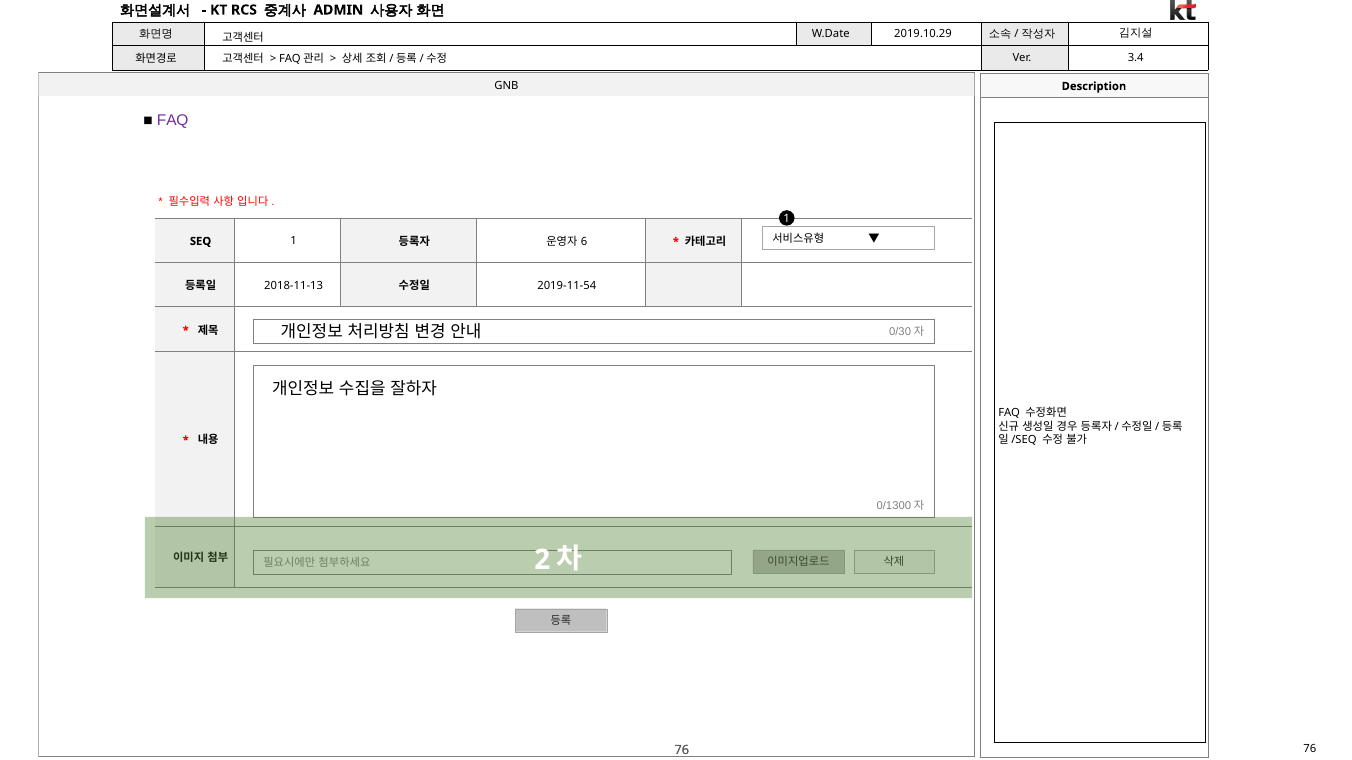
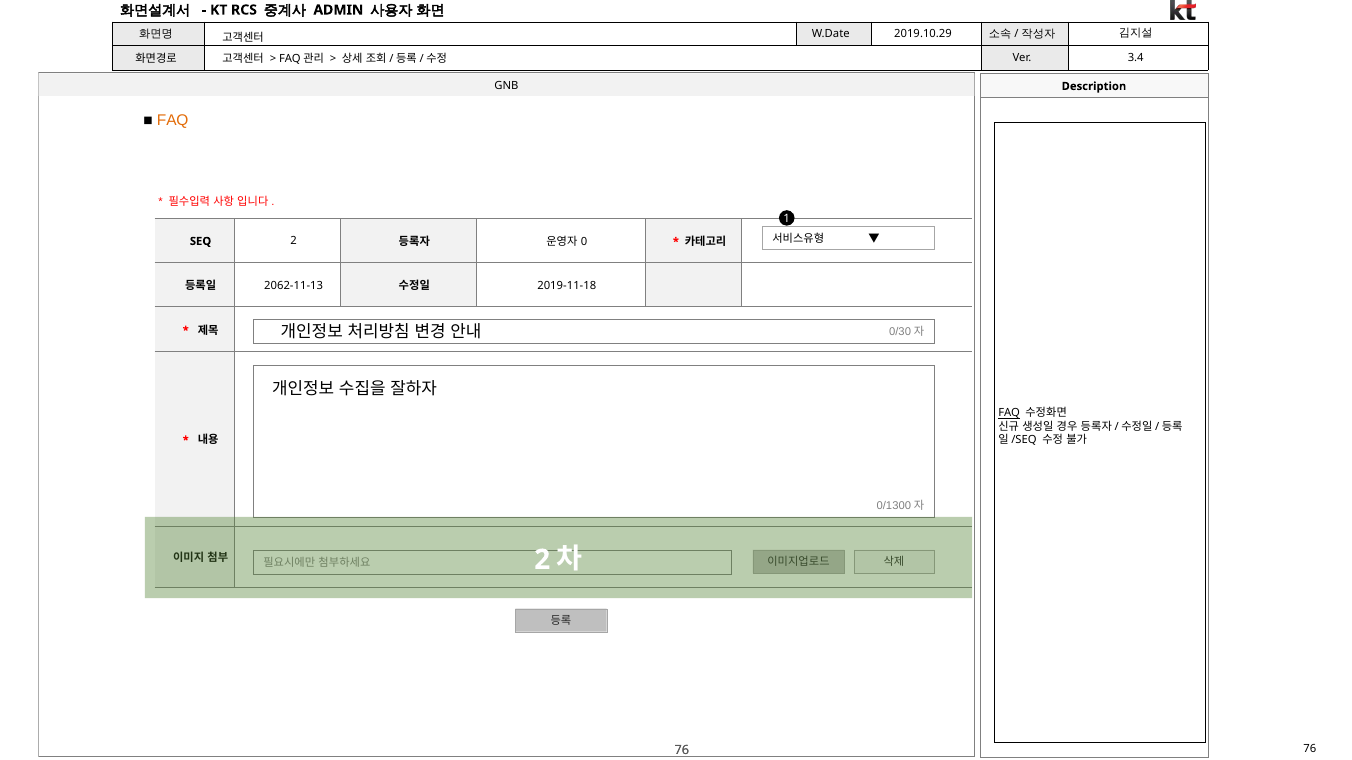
FAQ at (173, 120) colour: purple -> orange
SEQ 1: 1 -> 2
6: 6 -> 0
2018-11-13: 2018-11-13 -> 2062-11-13
2019-11-54: 2019-11-54 -> 2019-11-18
FAQ at (1009, 413) underline: none -> present
